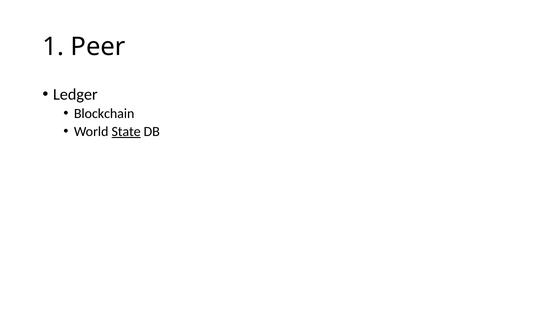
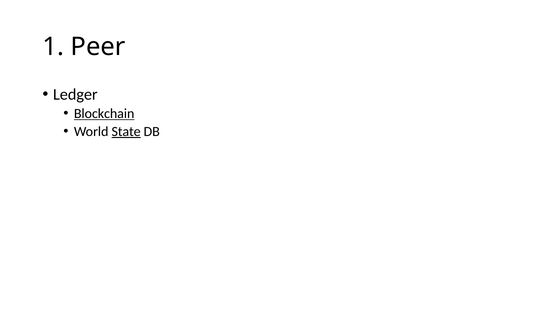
Blockchain underline: none -> present
